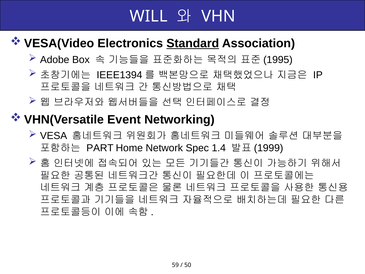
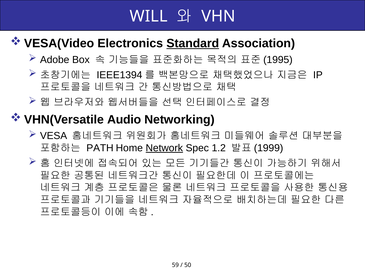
Event: Event -> Audio
PART: PART -> PATH
Network underline: none -> present
1.4: 1.4 -> 1.2
